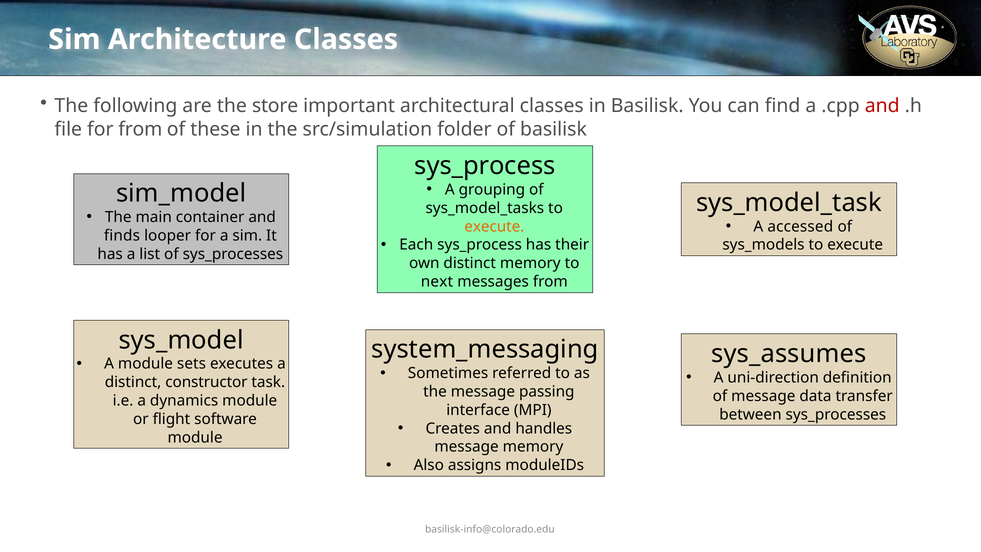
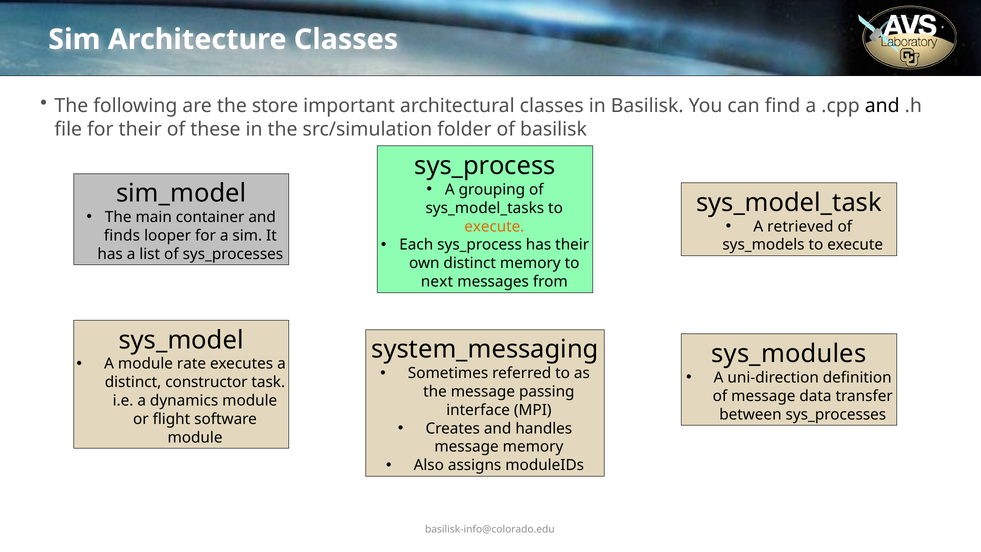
and at (882, 106) colour: red -> black
for from: from -> their
accessed: accessed -> retrieved
sys_assumes: sys_assumes -> sys_modules
sets: sets -> rate
